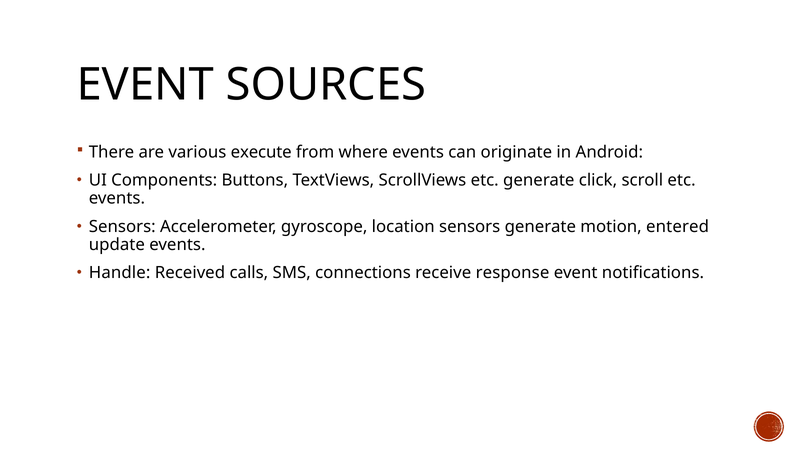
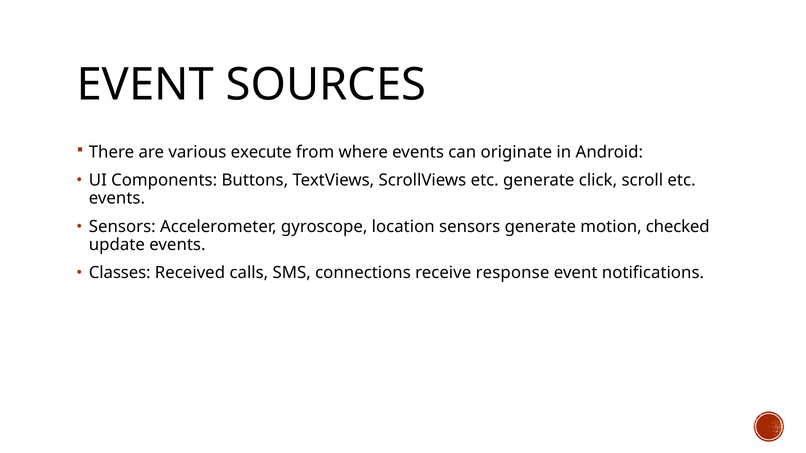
entered: entered -> checked
Handle: Handle -> Classes
